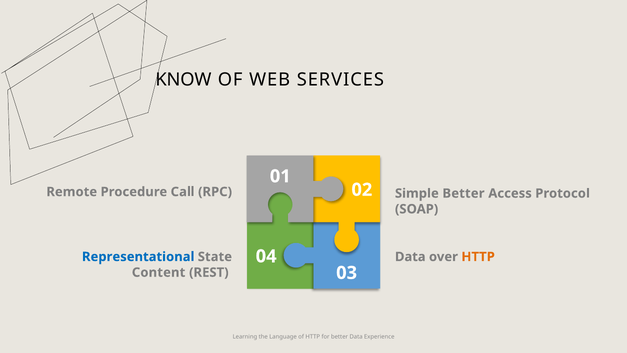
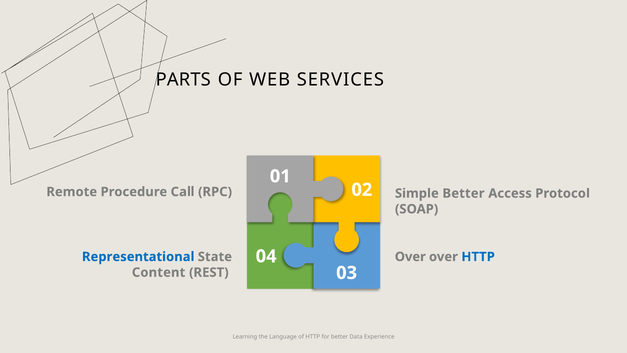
KNOW: KNOW -> PARTS
Data at (410, 257): Data -> Over
HTTP at (478, 257) colour: orange -> blue
